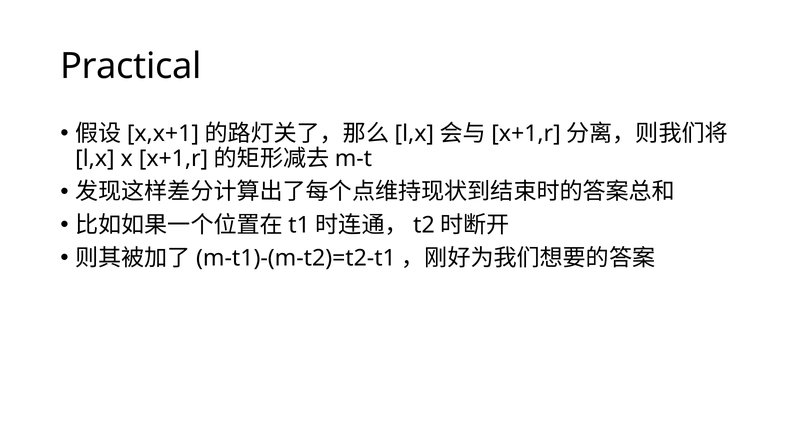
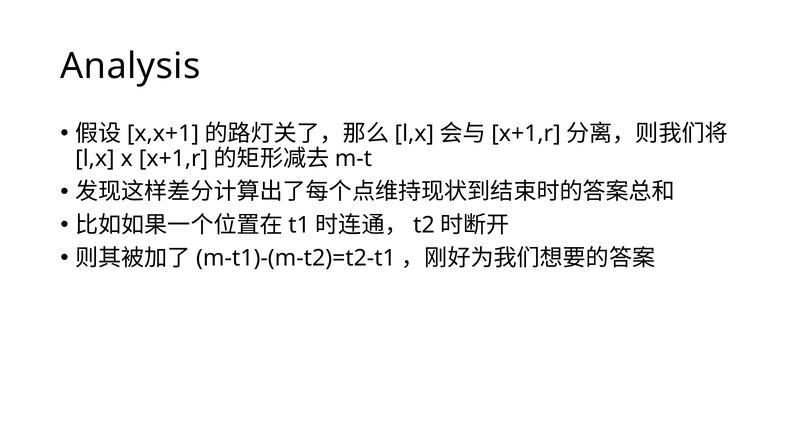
Practical: Practical -> Analysis
